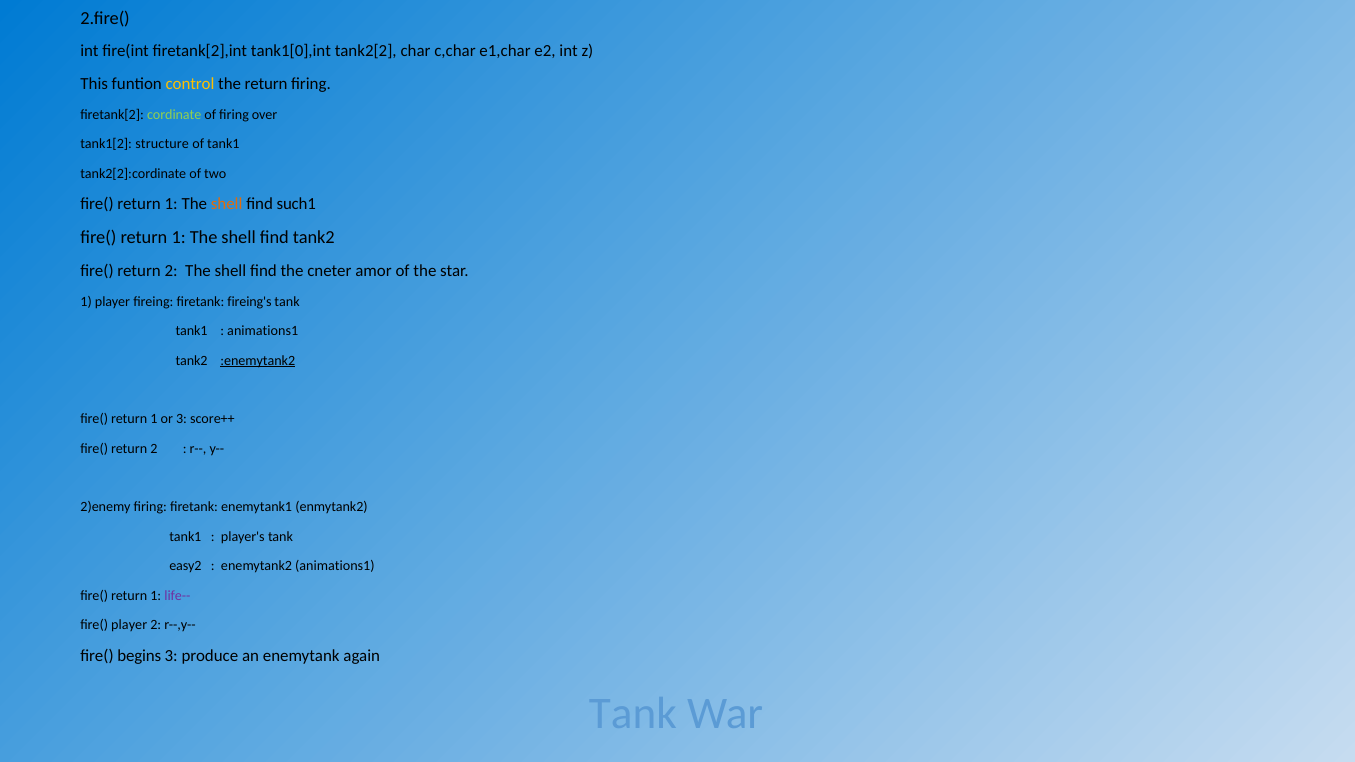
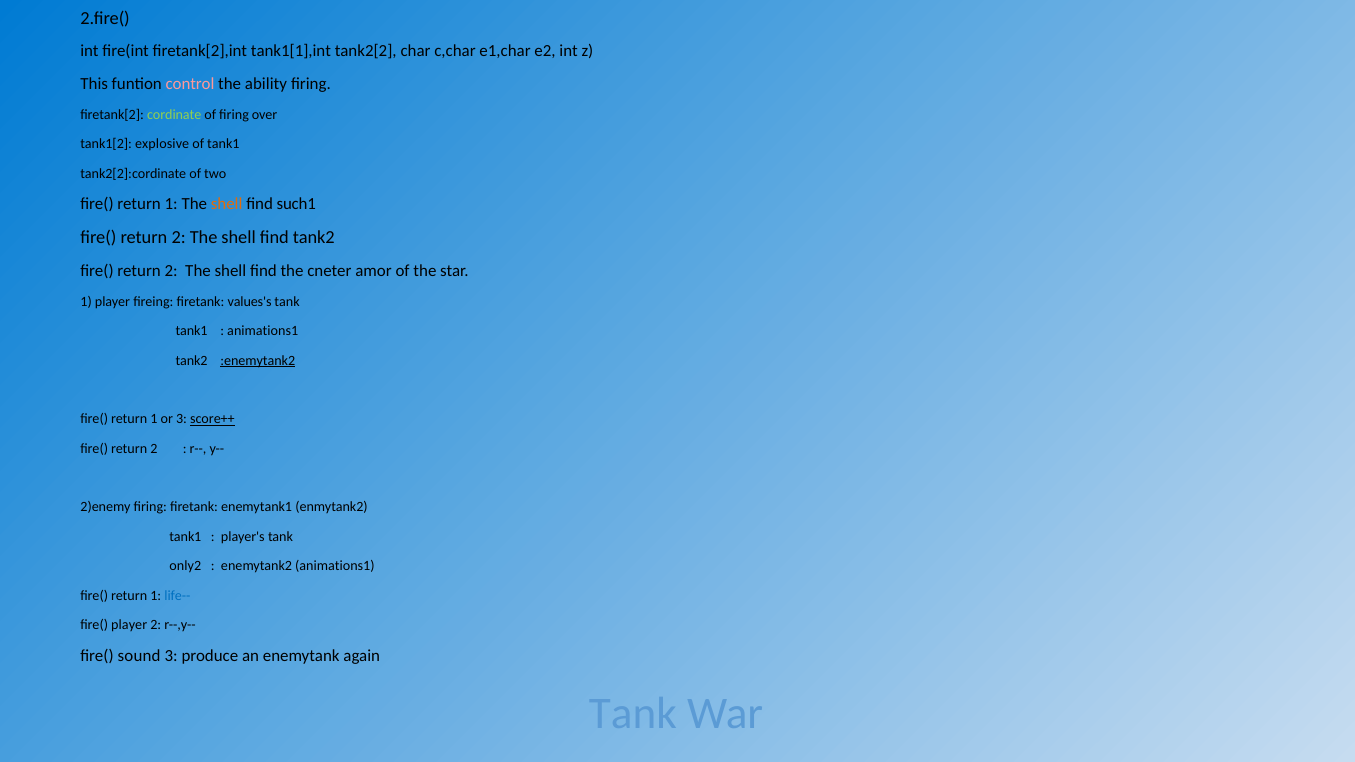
tank1[0],int: tank1[0],int -> tank1[1],int
control colour: yellow -> pink
the return: return -> ability
structure: structure -> explosive
1 at (179, 238): 1 -> 2
fireing's: fireing's -> values's
score++ underline: none -> present
easy2: easy2 -> only2
life-- colour: purple -> blue
begins: begins -> sound
